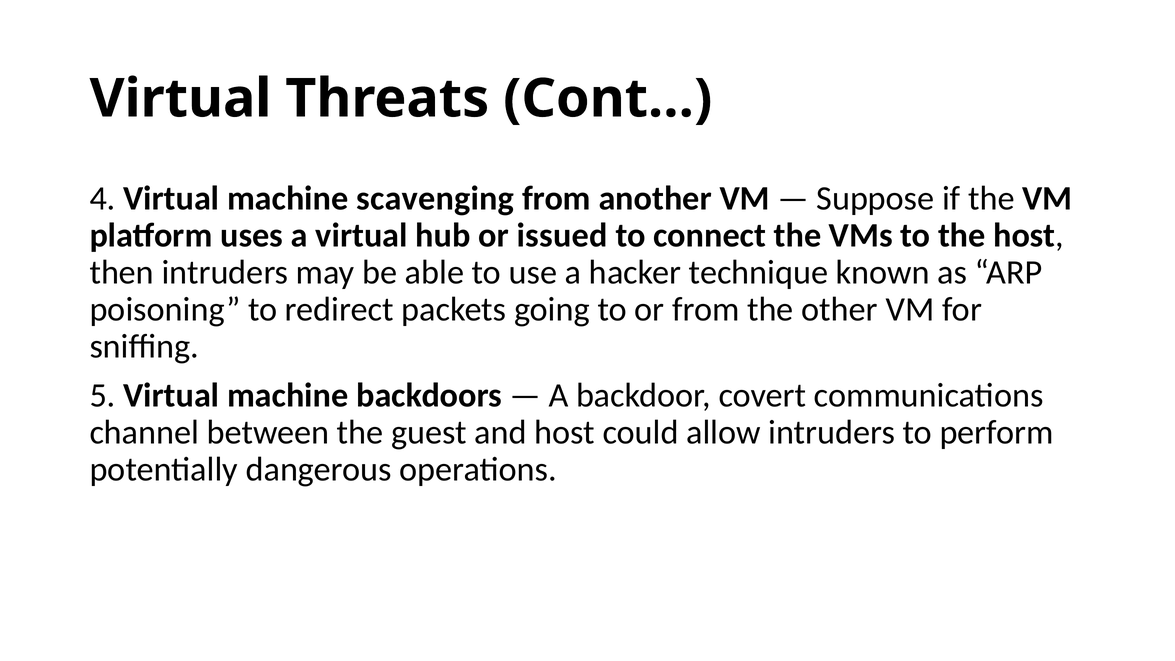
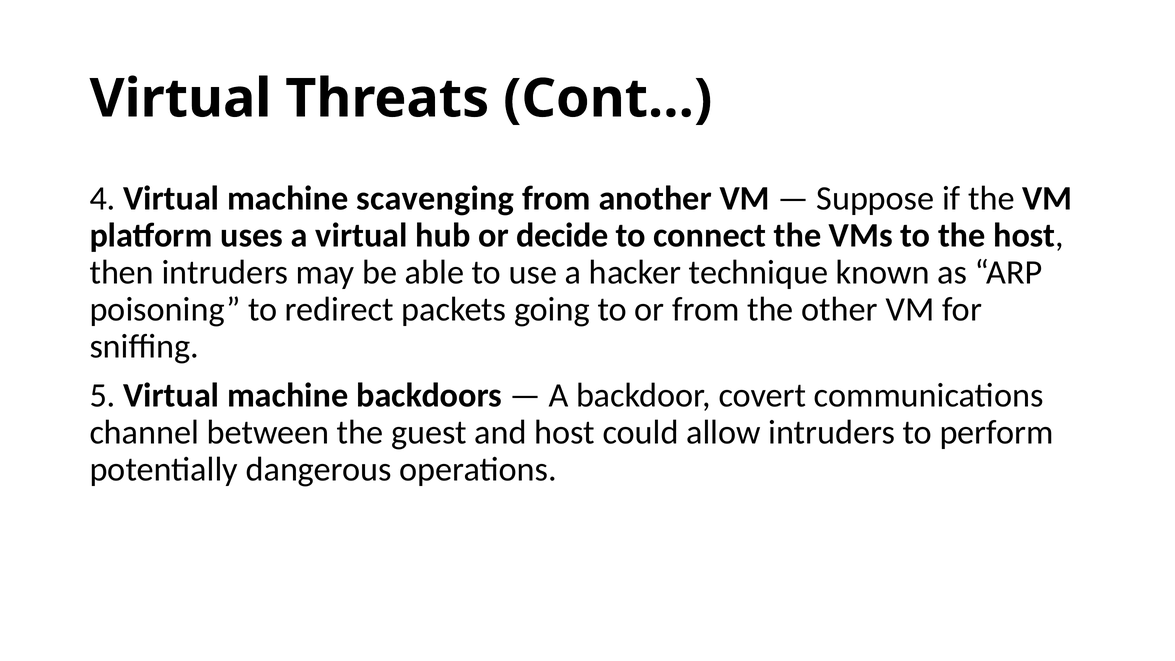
issued: issued -> decide
